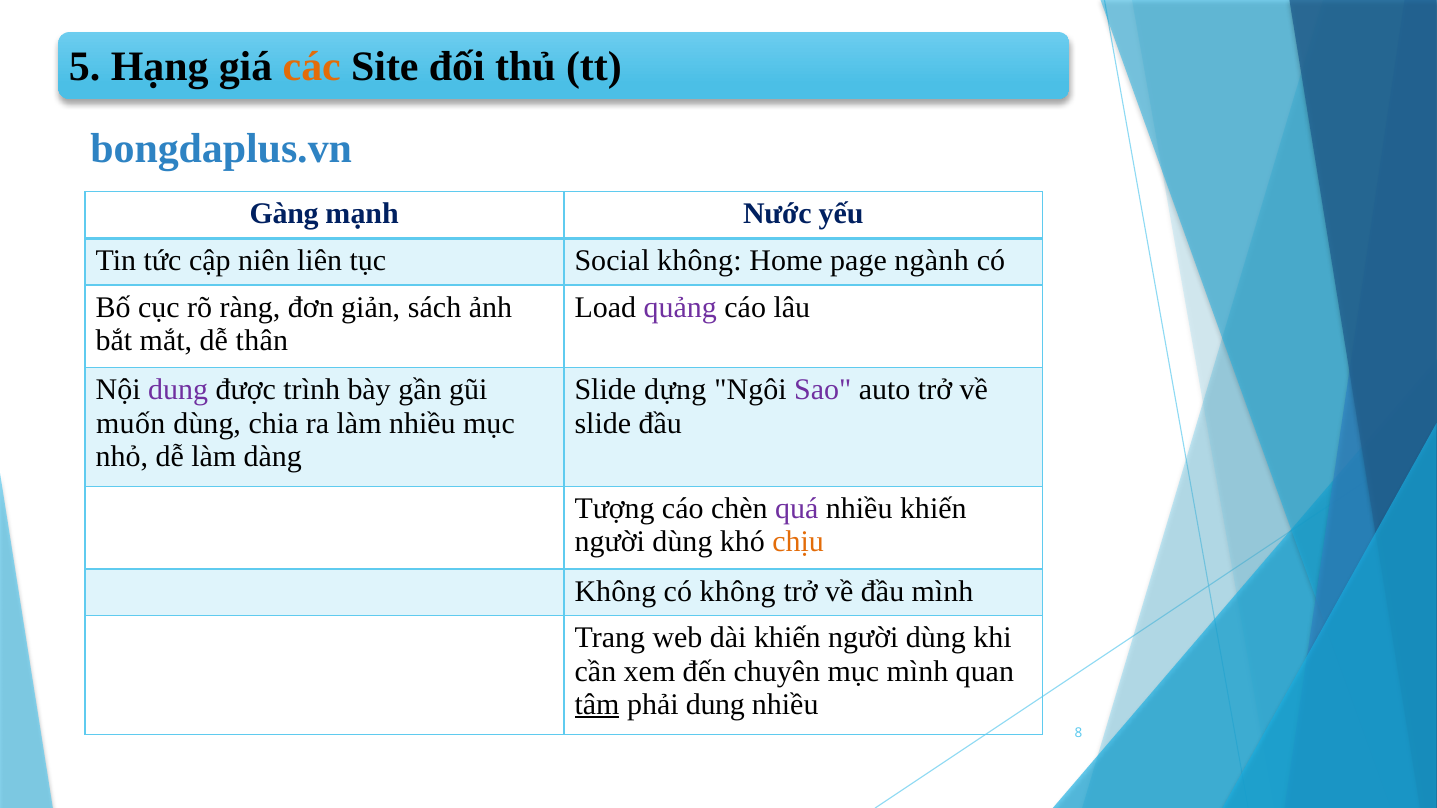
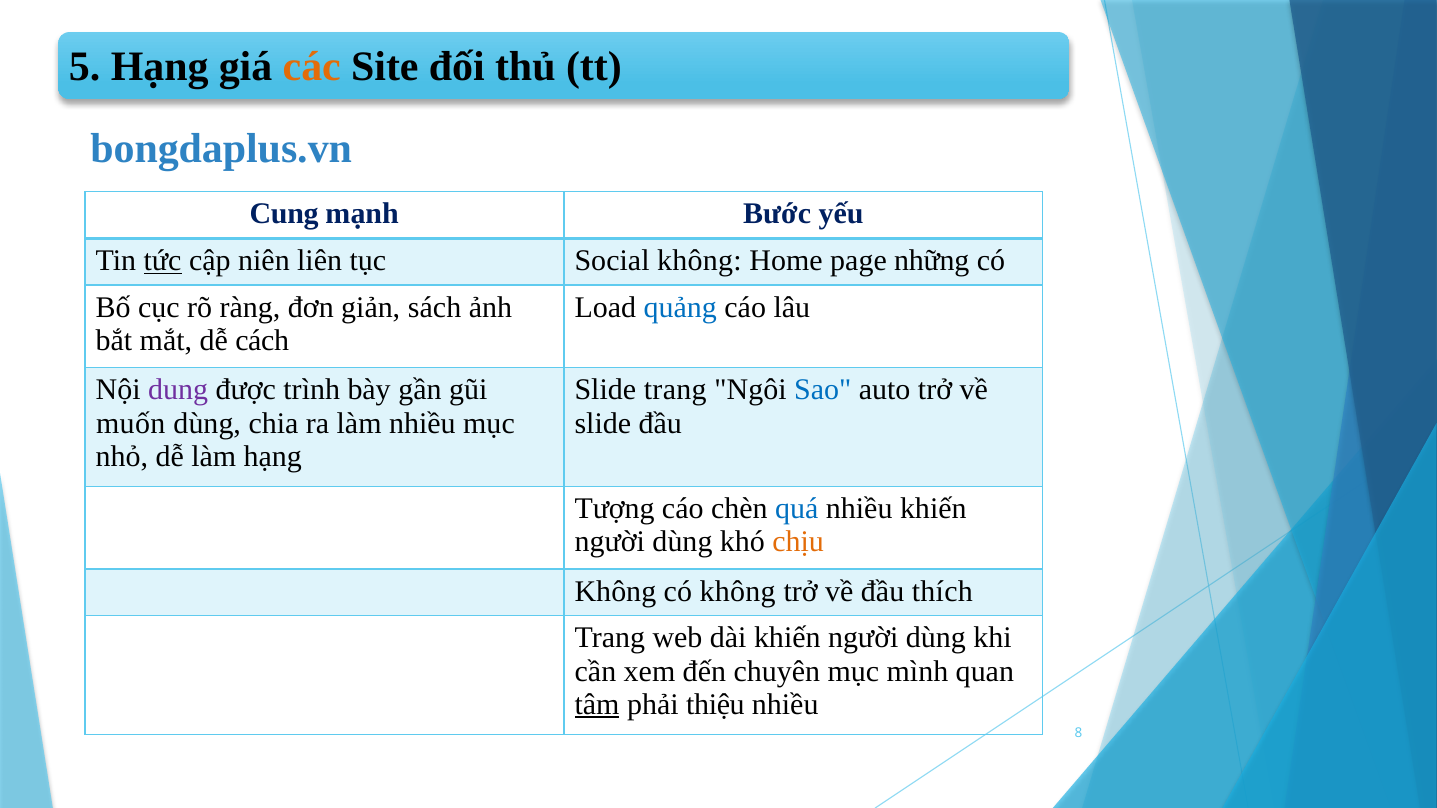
Gàng: Gàng -> Cung
Nước: Nước -> Bước
tức underline: none -> present
ngành: ngành -> những
quảng colour: purple -> blue
thân: thân -> cách
Slide dựng: dựng -> trang
Sao colour: purple -> blue
làm dàng: dàng -> hạng
quá colour: purple -> blue
đầu mình: mình -> thích
phải dung: dung -> thiệu
